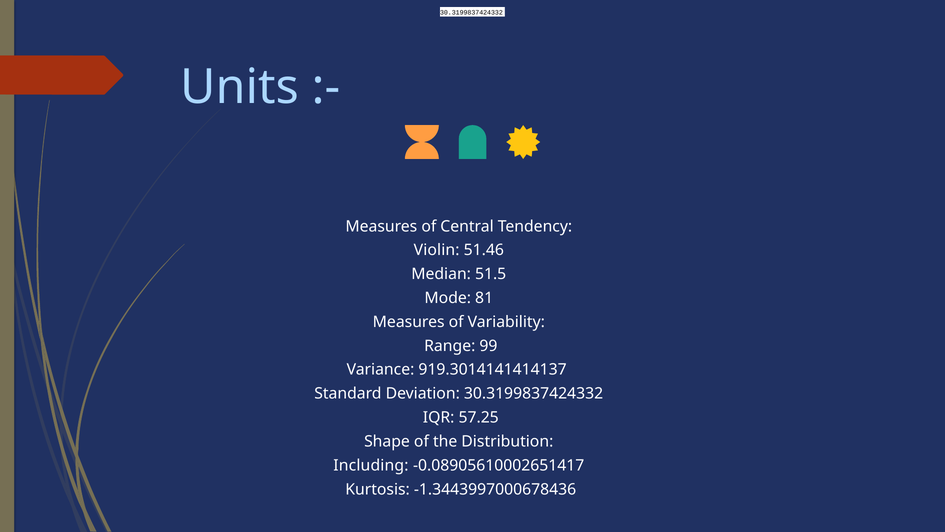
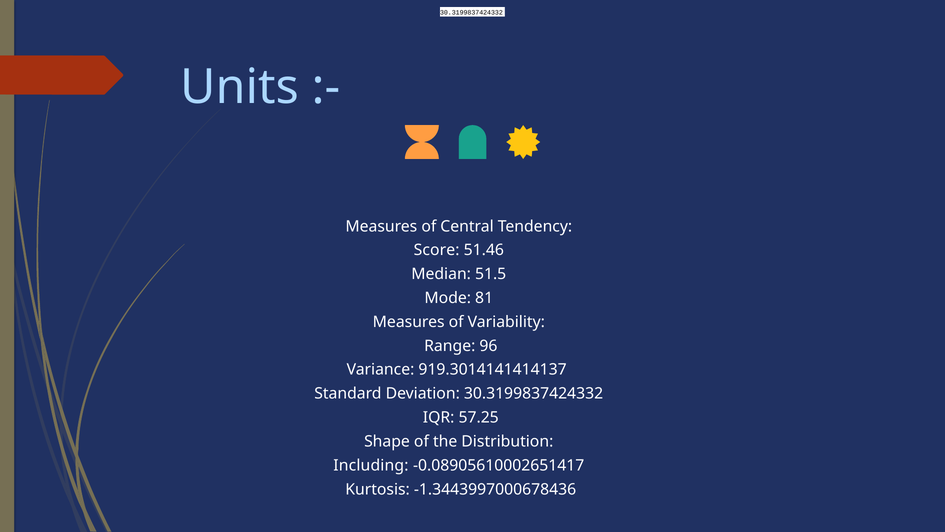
Violin: Violin -> Score
99: 99 -> 96
